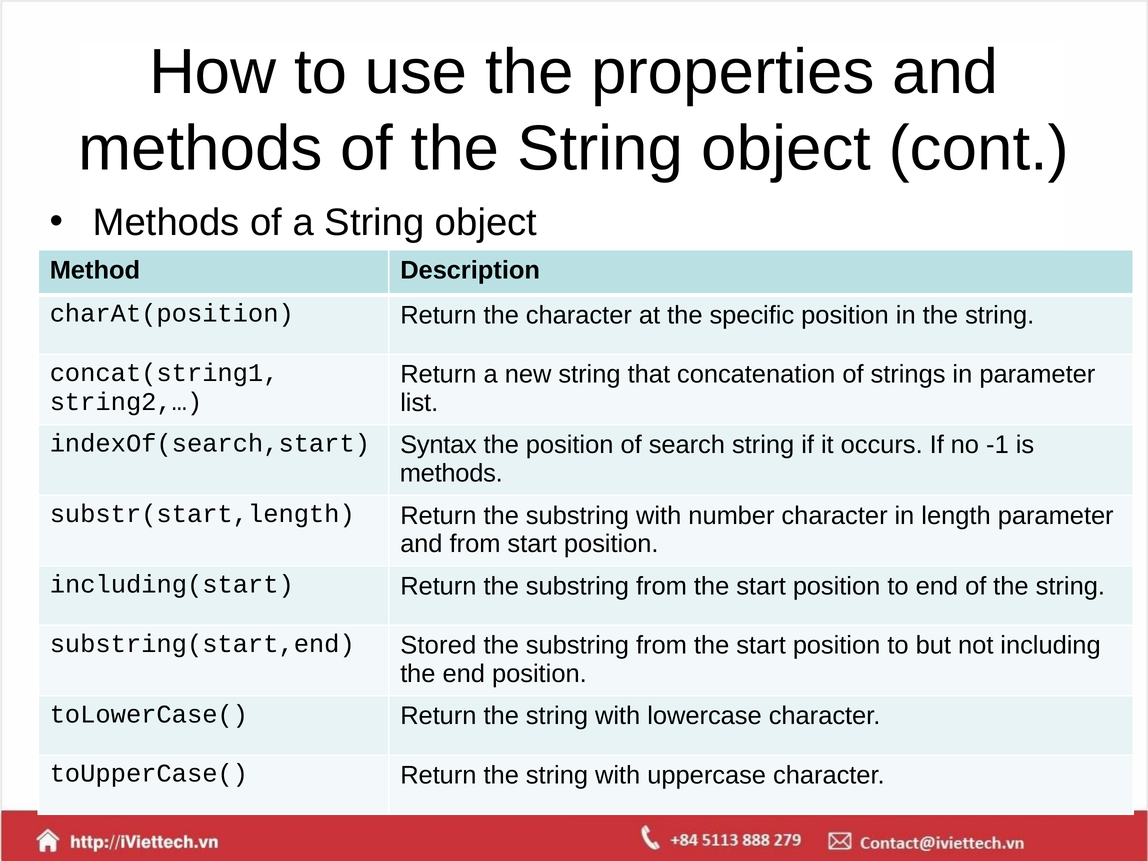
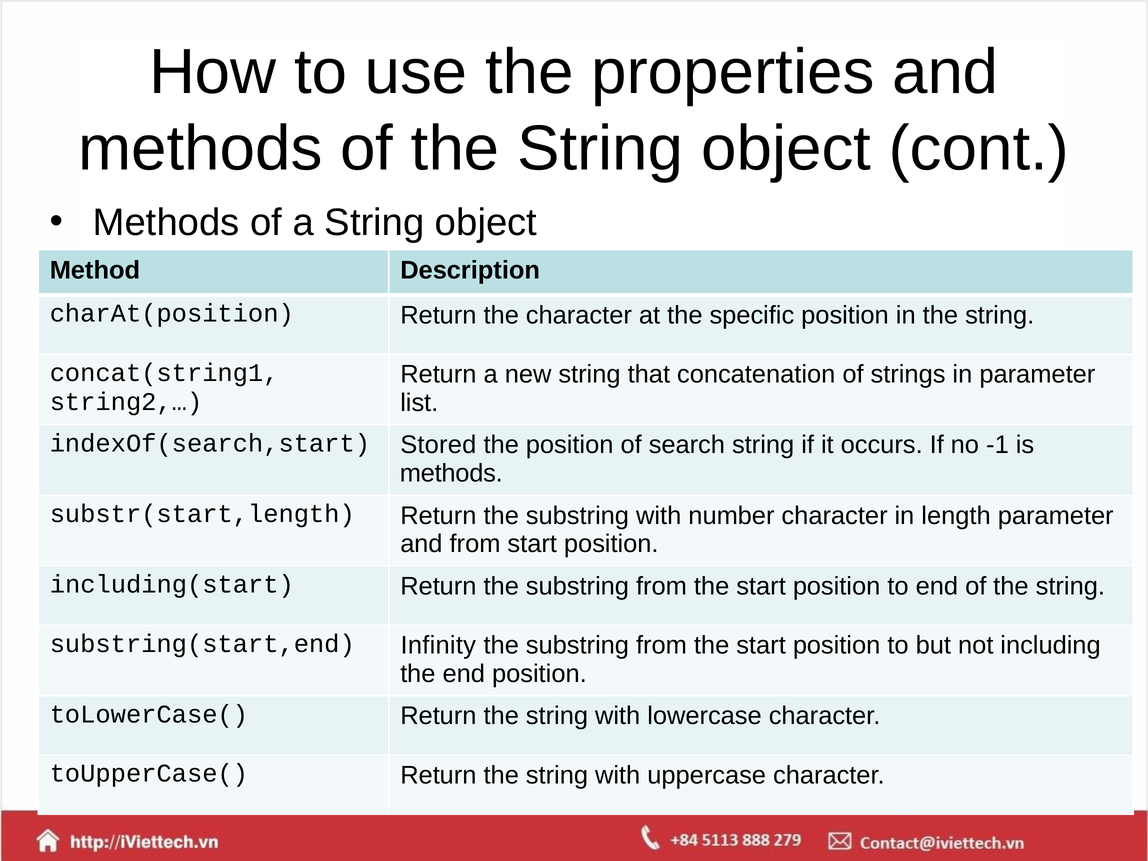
Syntax: Syntax -> Stored
Stored: Stored -> Infinity
